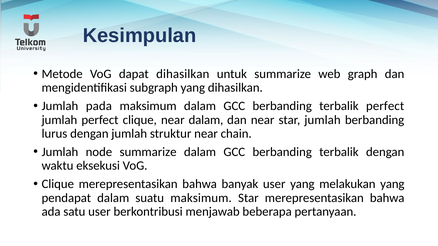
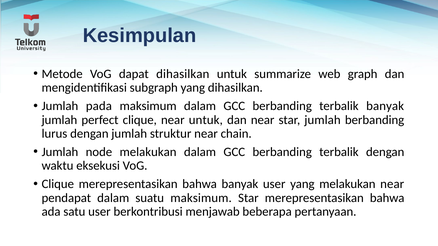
terbalik perfect: perfect -> banyak
near dalam: dalam -> untuk
node summarize: summarize -> melakukan
melakukan yang: yang -> near
